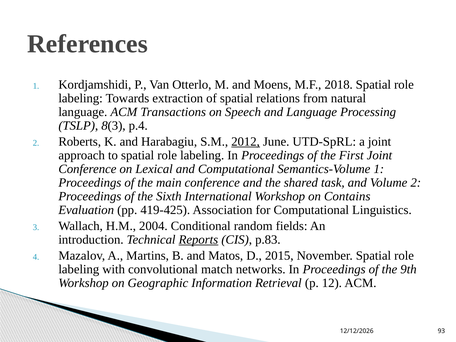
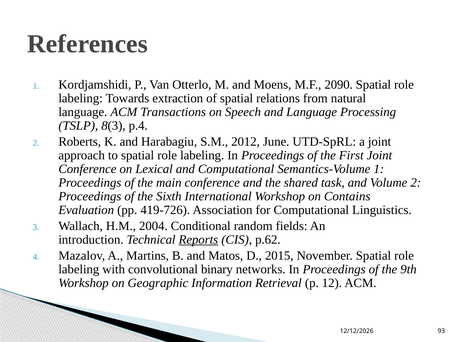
2018: 2018 -> 2090
2012 underline: present -> none
419-425: 419-425 -> 419-726
p.83: p.83 -> p.62
match: match -> binary
